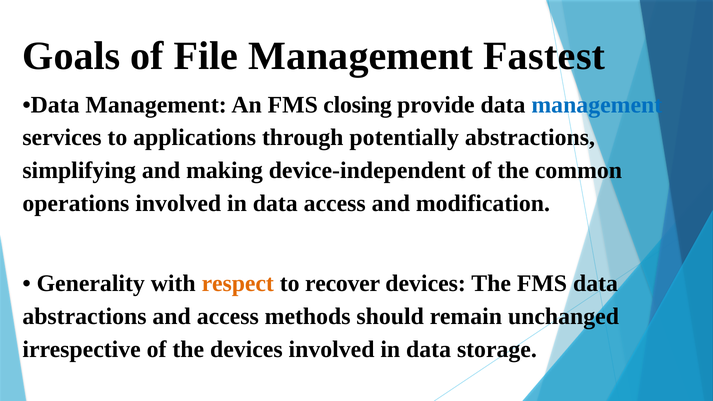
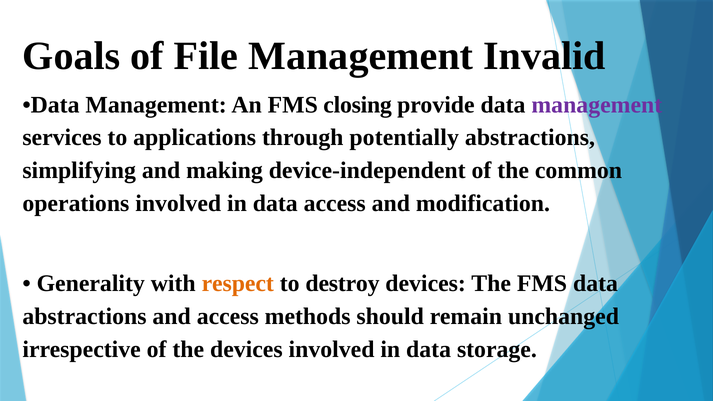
Fastest: Fastest -> Invalid
management at (597, 105) colour: blue -> purple
recover: recover -> destroy
